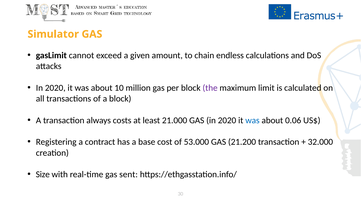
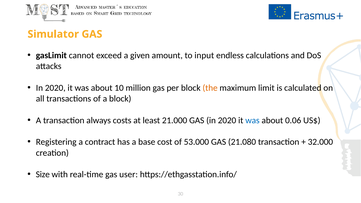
chain: chain -> input
the colour: purple -> orange
21.200: 21.200 -> 21.080
sent: sent -> user
